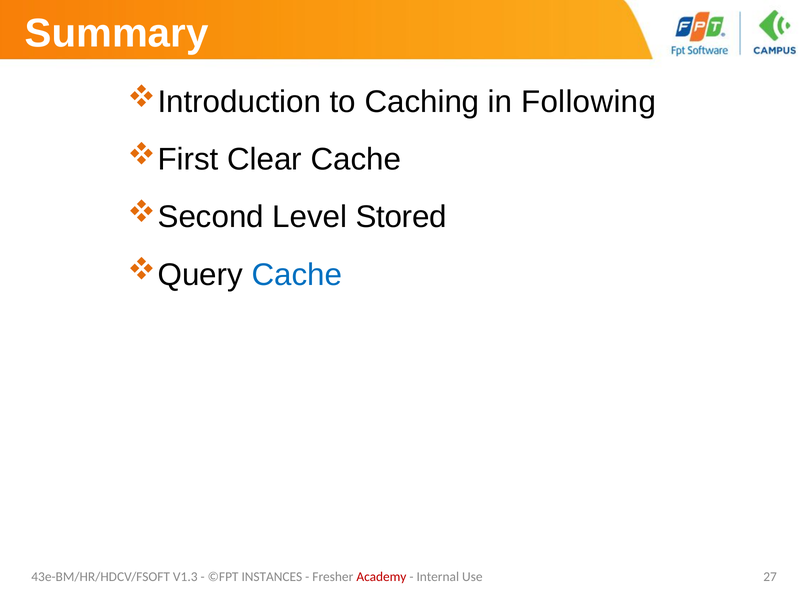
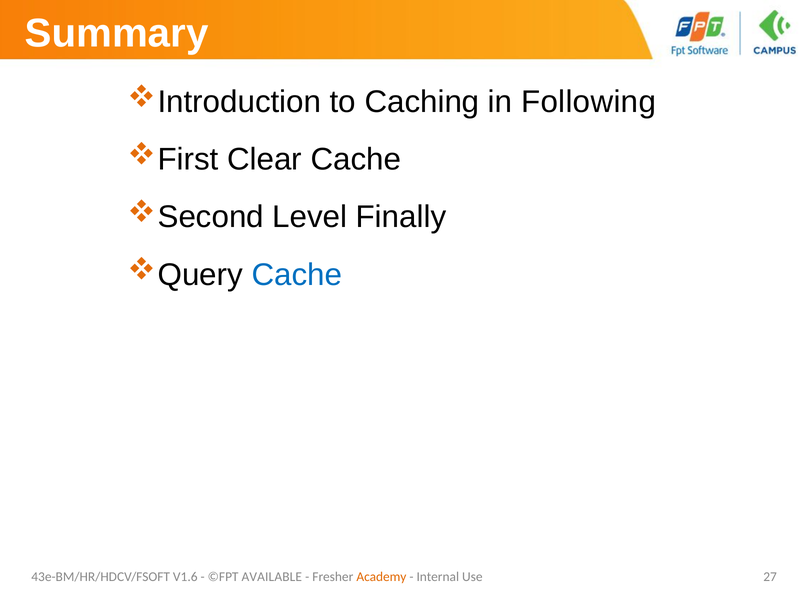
Stored: Stored -> Finally
V1.3: V1.3 -> V1.6
INSTANCES: INSTANCES -> AVAILABLE
Academy colour: red -> orange
